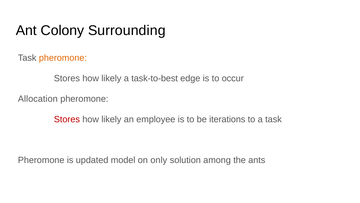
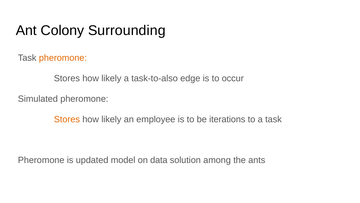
task-to-best: task-to-best -> task-to-also
Allocation: Allocation -> Simulated
Stores at (67, 119) colour: red -> orange
only: only -> data
